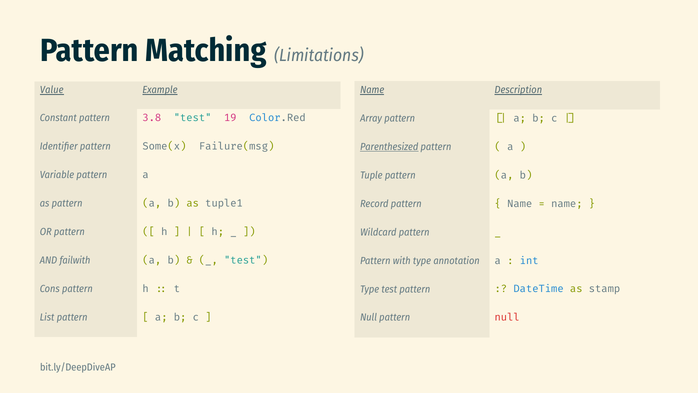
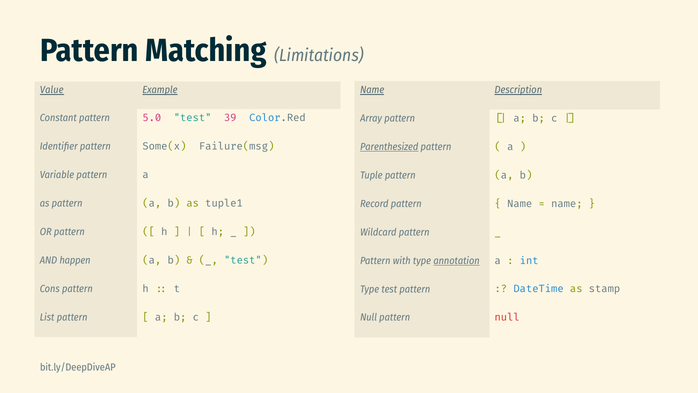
3.8: 3.8 -> 5.0
19: 19 -> 39
failwith: failwith -> happen
annotation underline: none -> present
